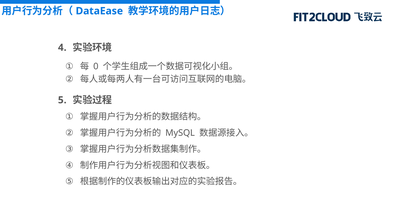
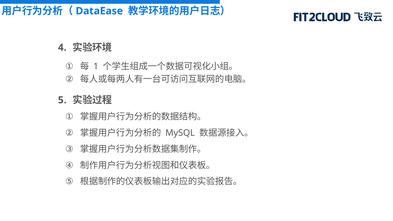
0: 0 -> 1
